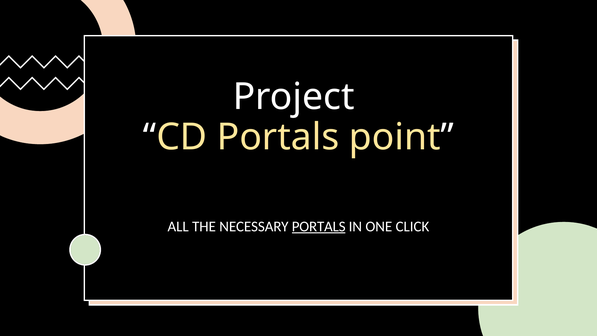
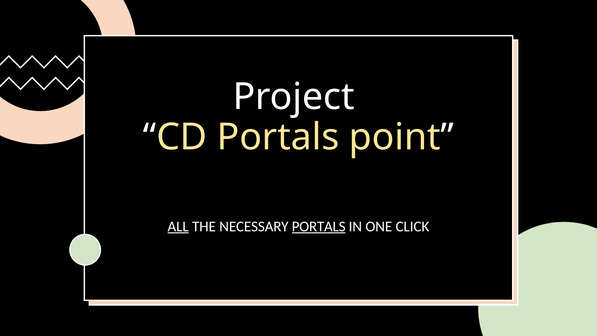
ALL underline: none -> present
